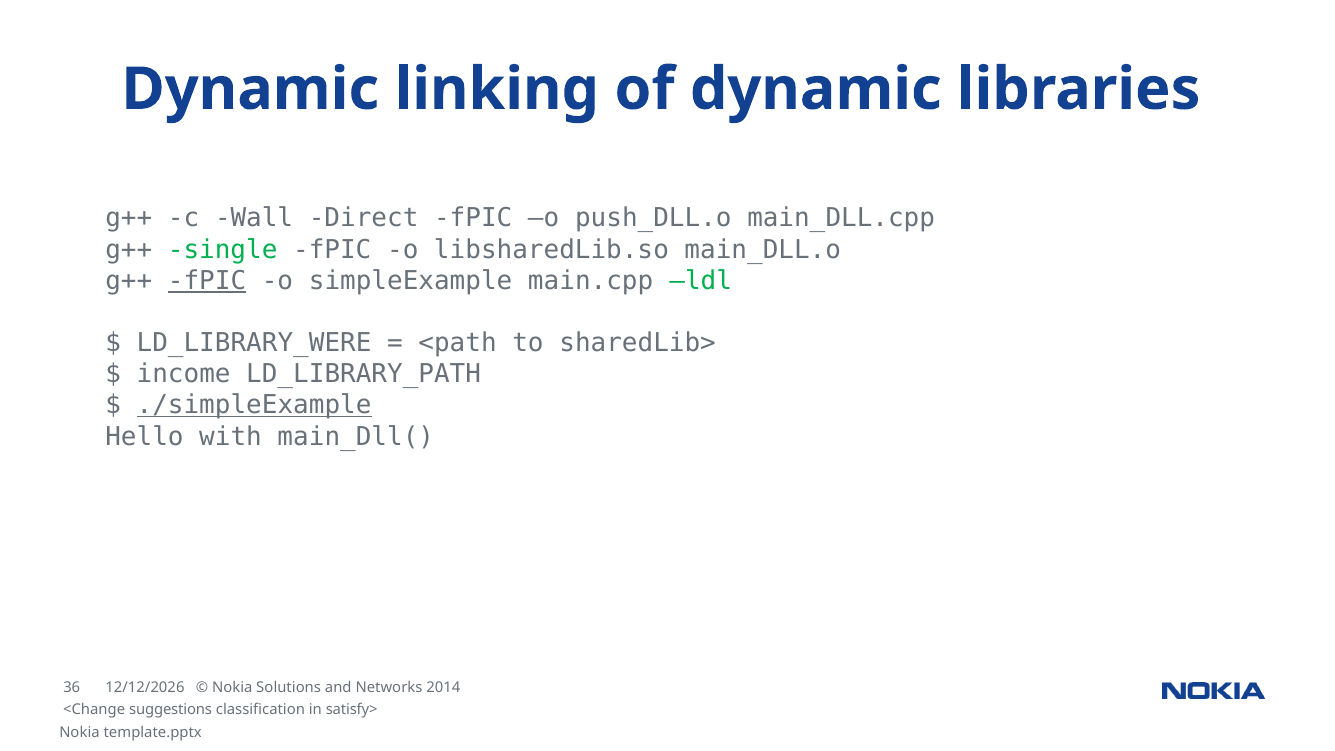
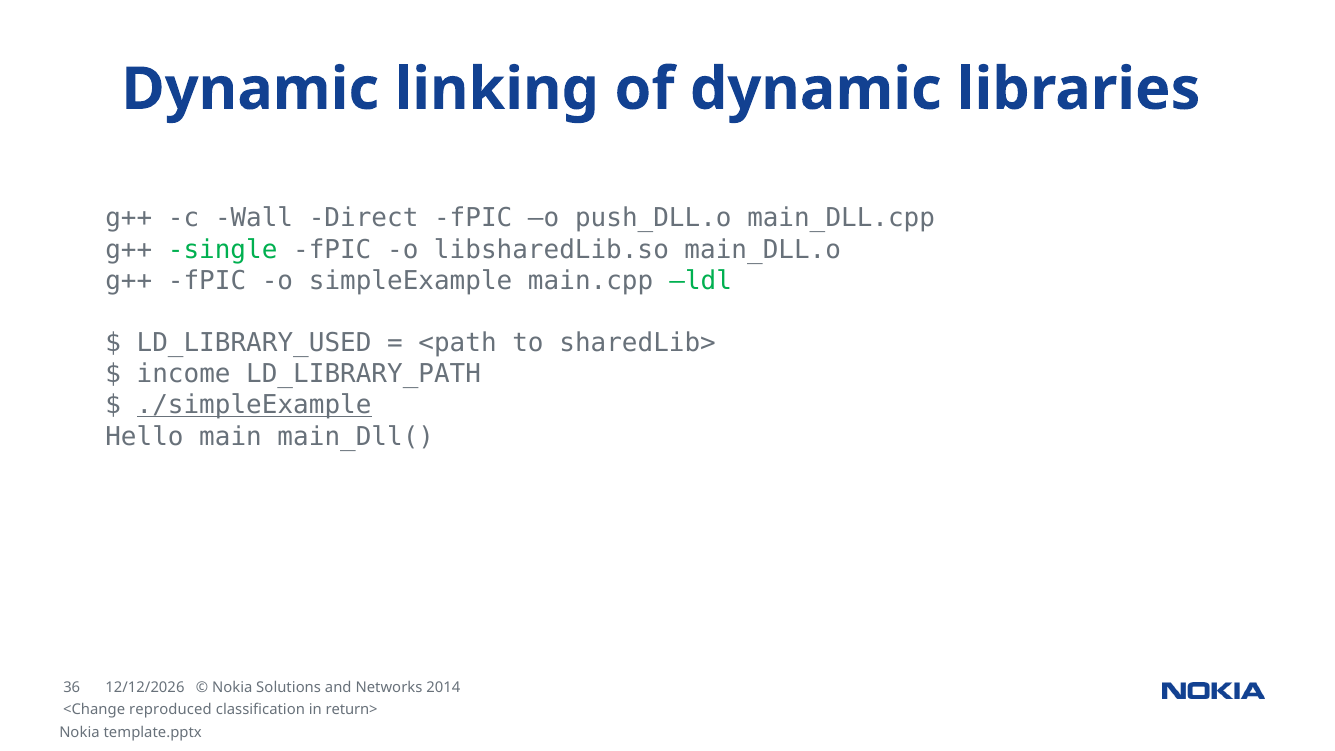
fPIC at (207, 281) underline: present -> none
LD_LIBRARY_WERE: LD_LIBRARY_WERE -> LD_LIBRARY_USED
with: with -> main
suggestions: suggestions -> reproduced
satisfy>: satisfy> -> return>
